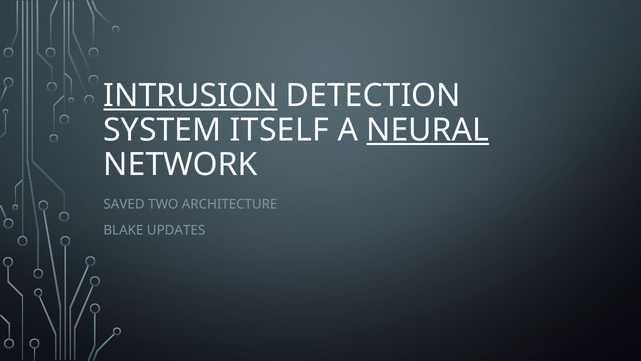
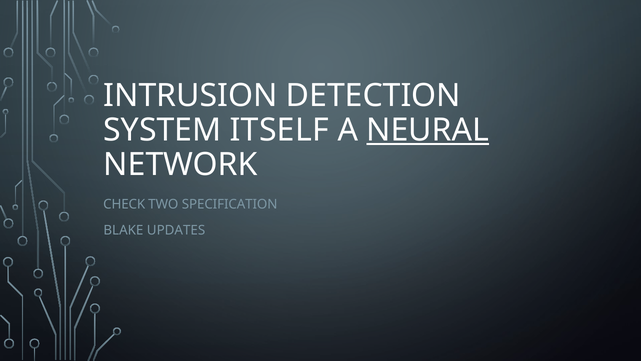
INTRUSION underline: present -> none
SAVED: SAVED -> CHECK
ARCHITECTURE: ARCHITECTURE -> SPECIFICATION
